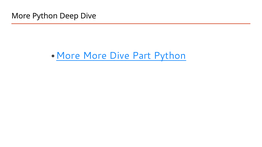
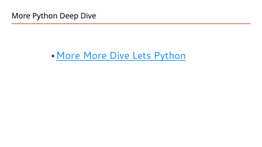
Part: Part -> Lets
